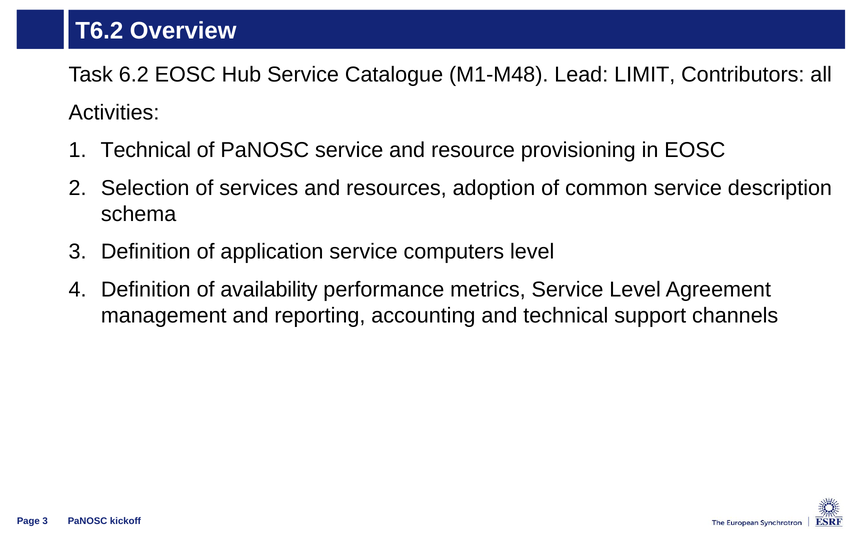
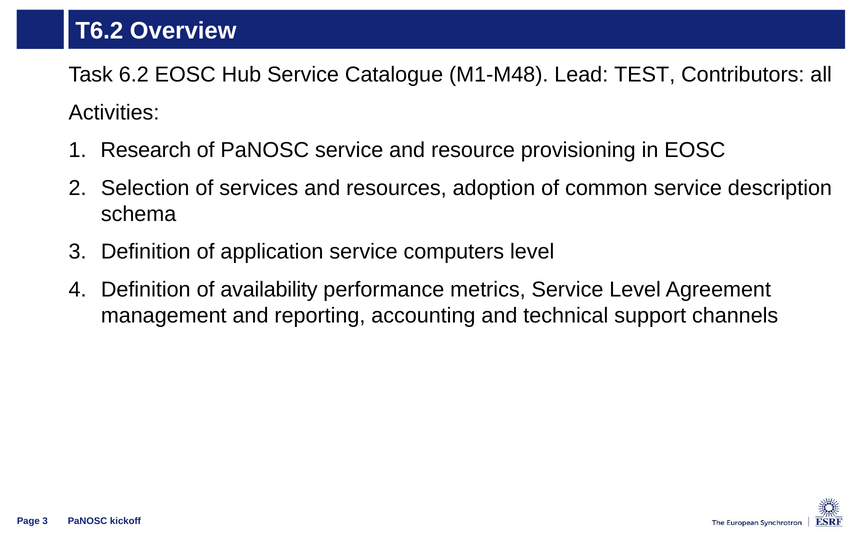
LIMIT: LIMIT -> TEST
Technical at (146, 150): Technical -> Research
